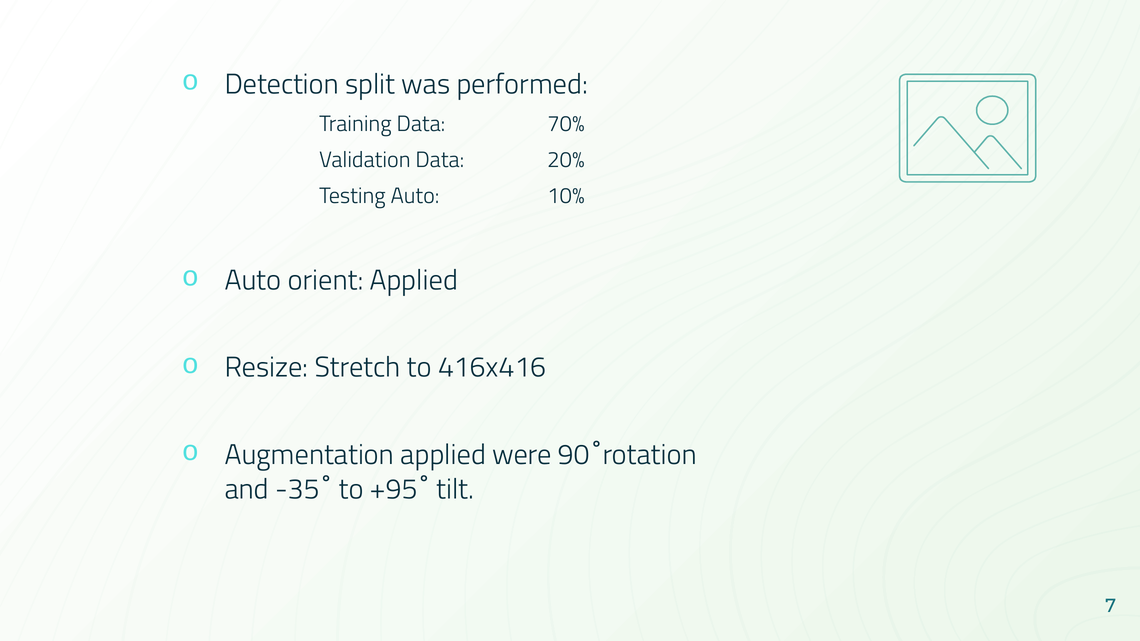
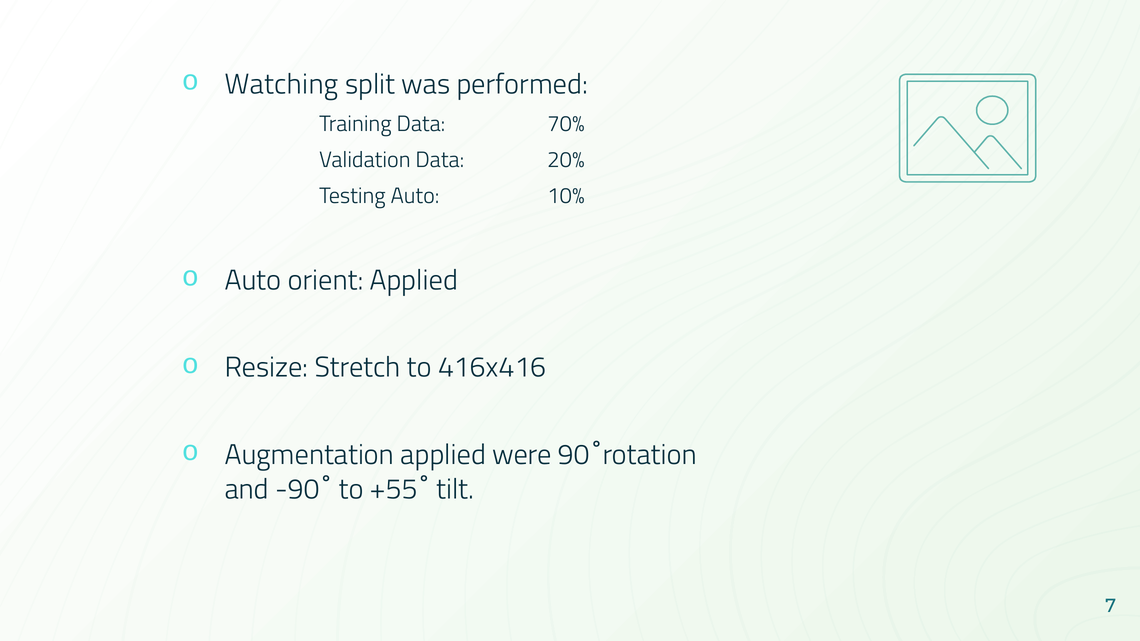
Detection: Detection -> Watching
-35: -35 -> -90
+95: +95 -> +55
